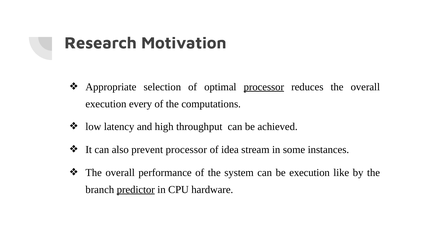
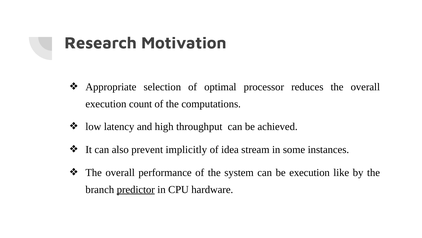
processor at (264, 87) underline: present -> none
every: every -> count
prevent processor: processor -> implicitly
